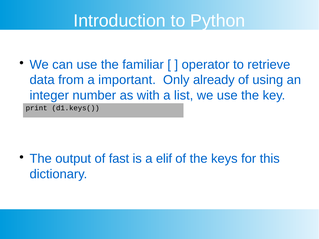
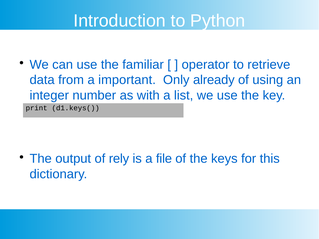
fast: fast -> rely
elif: elif -> file
